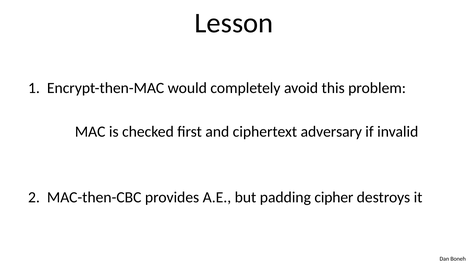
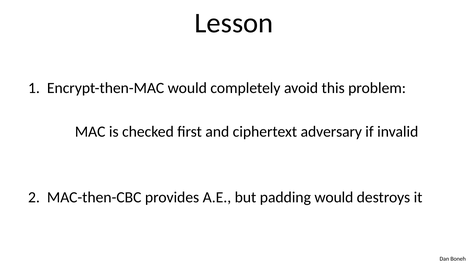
padding cipher: cipher -> would
